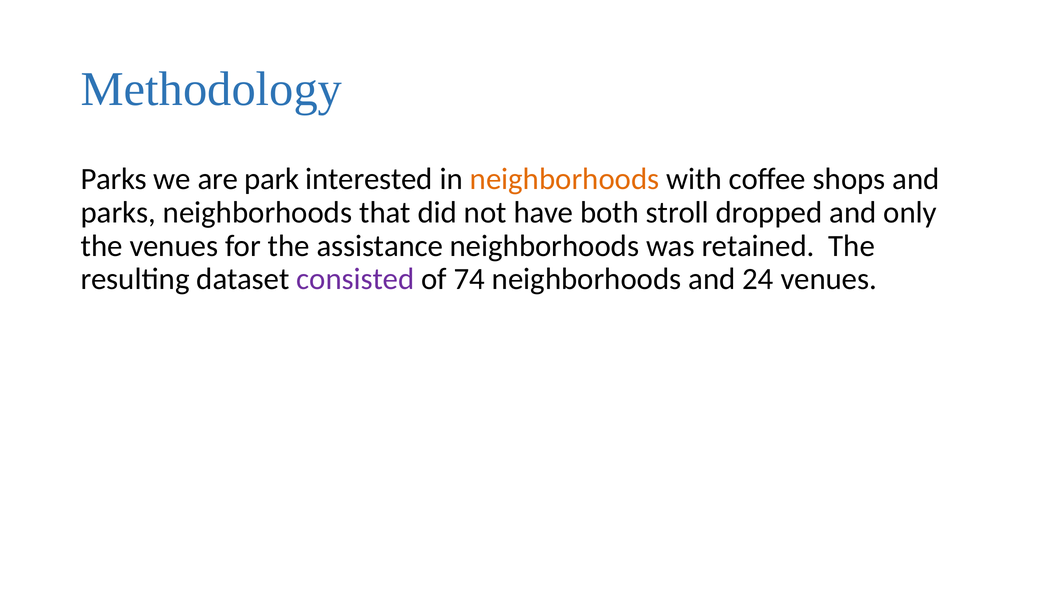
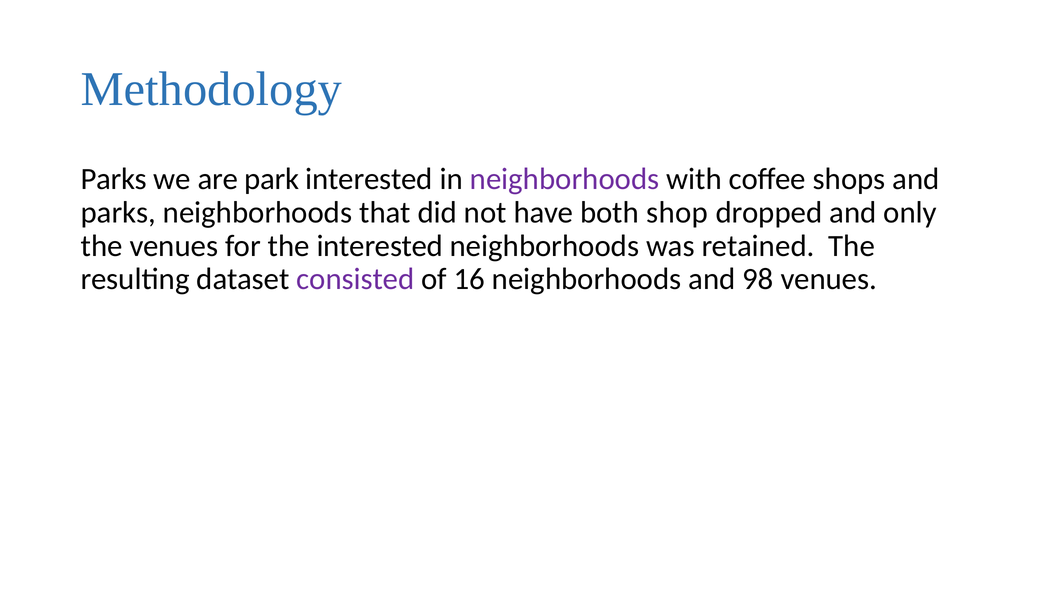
neighborhoods at (565, 179) colour: orange -> purple
stroll: stroll -> shop
the assistance: assistance -> interested
74: 74 -> 16
24: 24 -> 98
